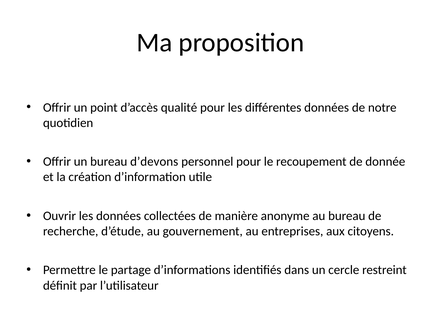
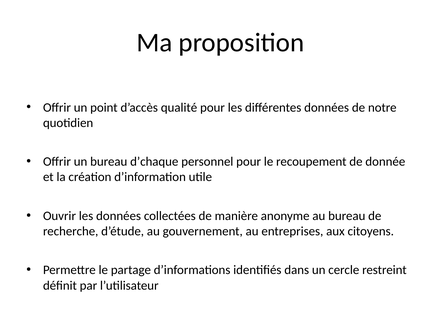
d’devons: d’devons -> d’chaque
